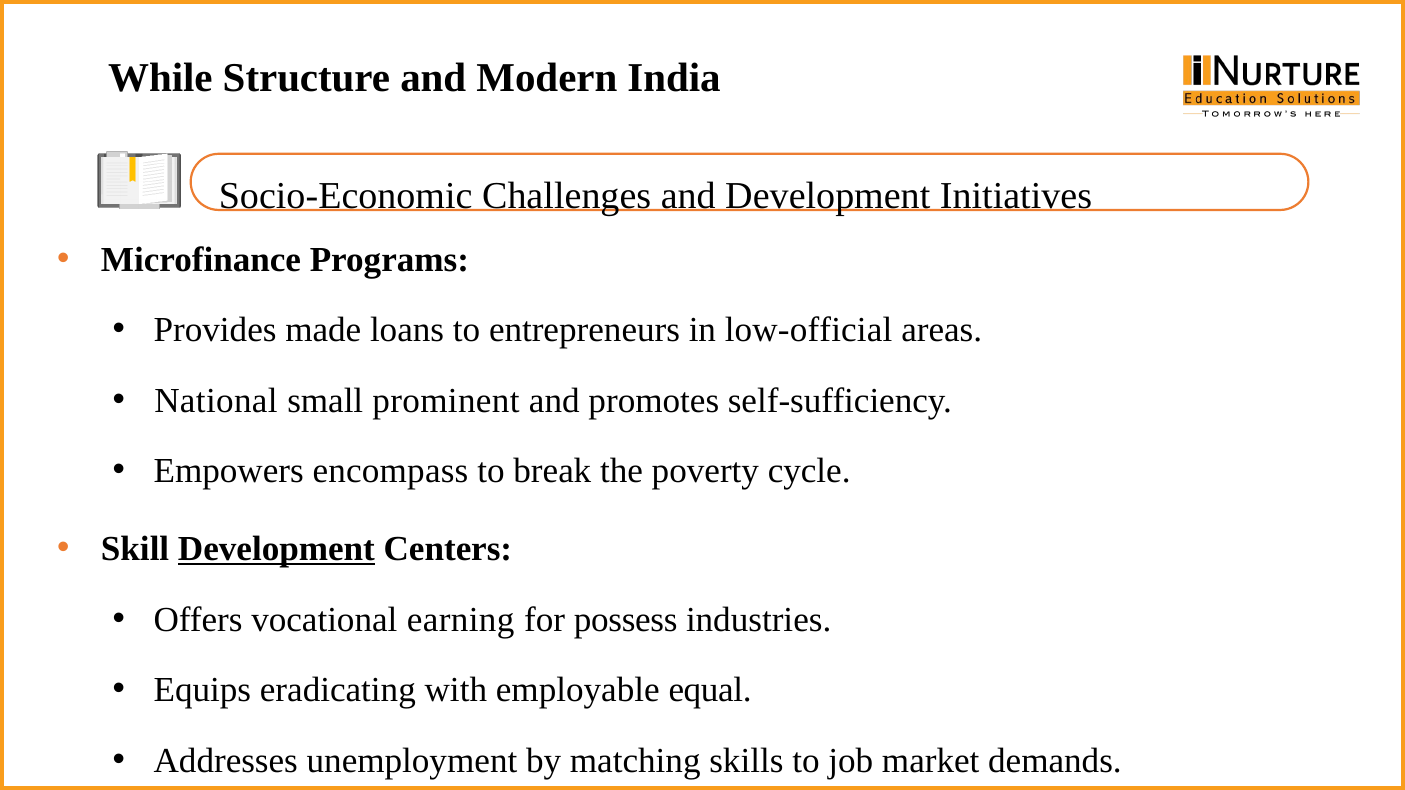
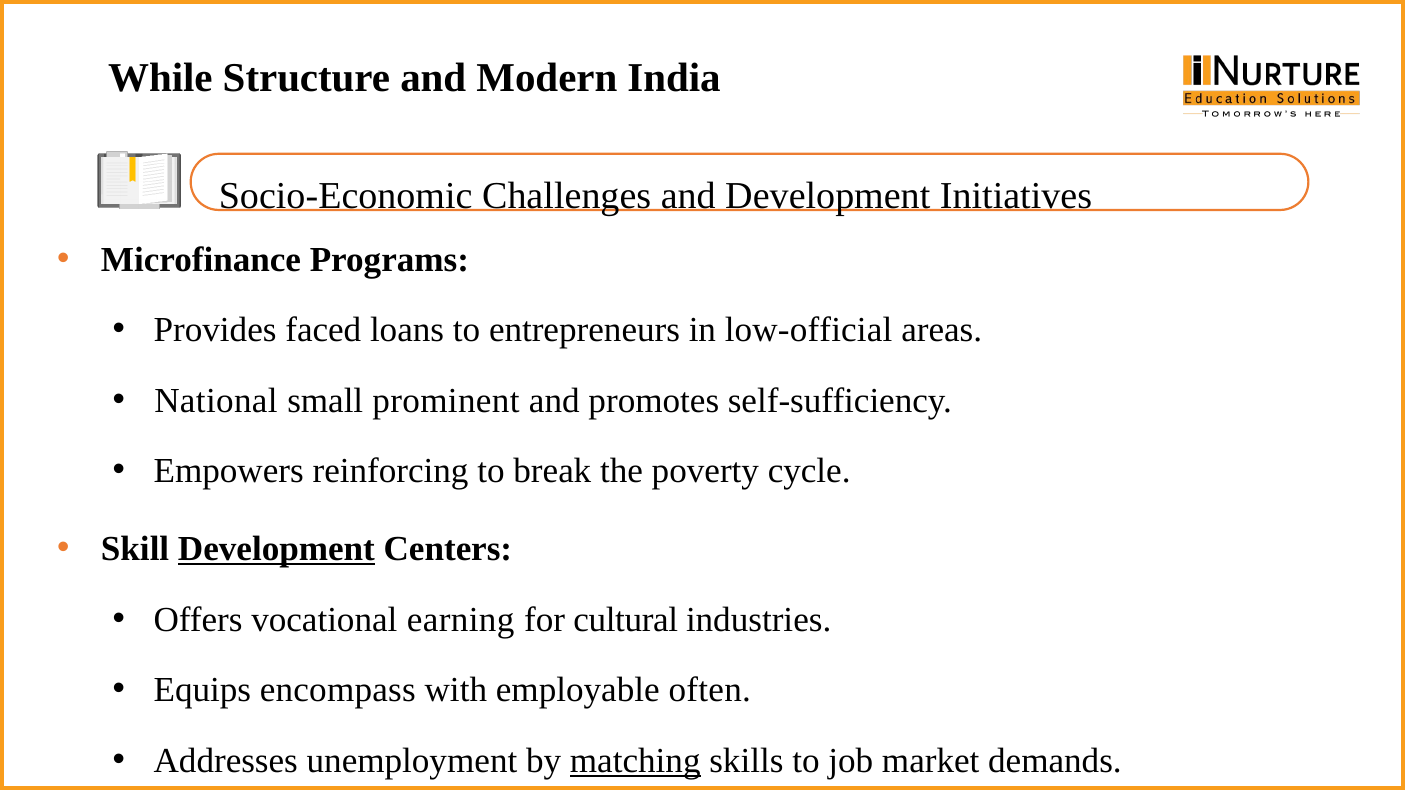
made: made -> faced
encompass: encompass -> reinforcing
possess: possess -> cultural
eradicating: eradicating -> encompass
equal: equal -> often
matching underline: none -> present
